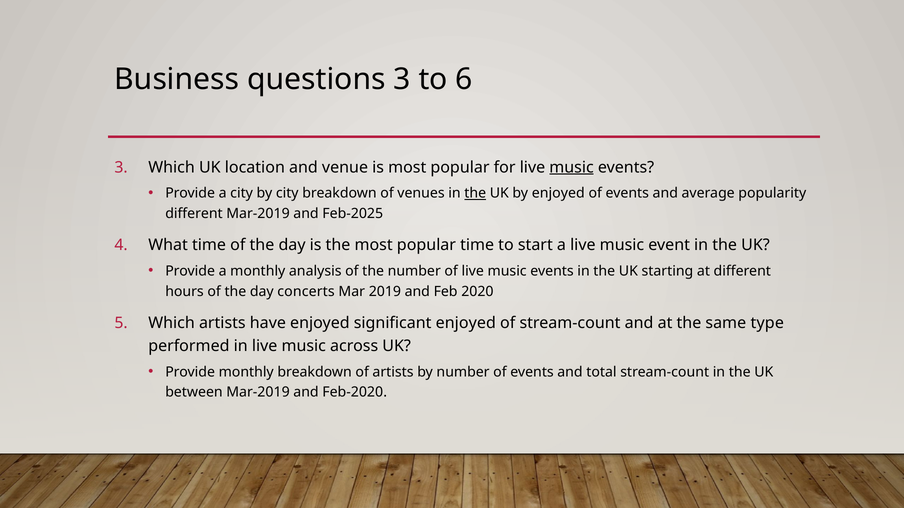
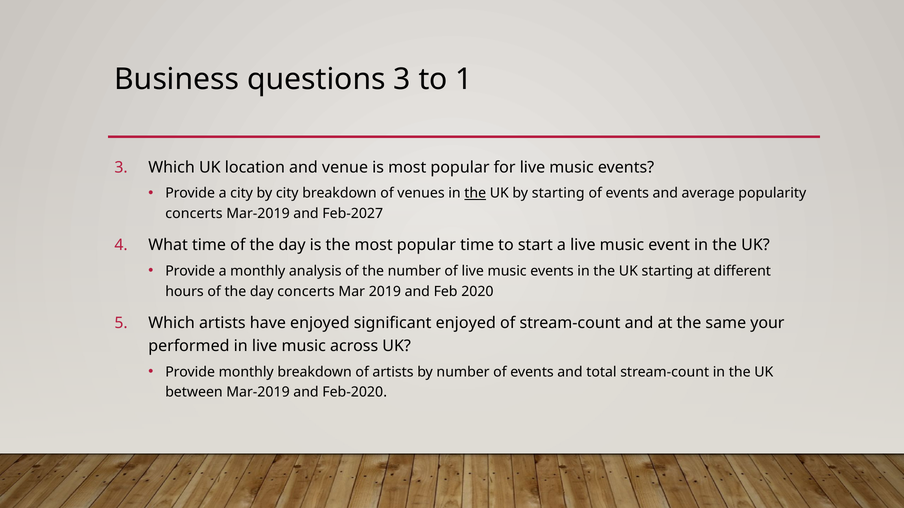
6: 6 -> 1
music at (572, 167) underline: present -> none
by enjoyed: enjoyed -> starting
different at (194, 214): different -> concerts
Feb-2025: Feb-2025 -> Feb-2027
type: type -> your
